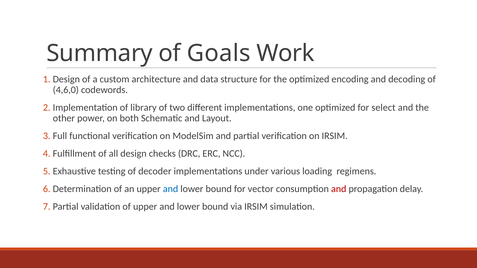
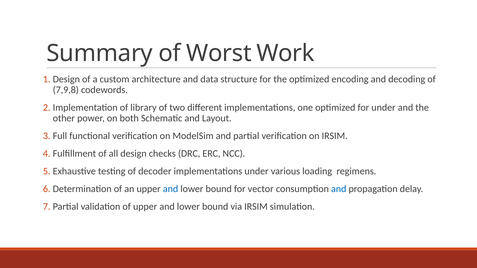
Goals: Goals -> Worst
4,6,0: 4,6,0 -> 7,9,8
for select: select -> under
and at (339, 189) colour: red -> blue
